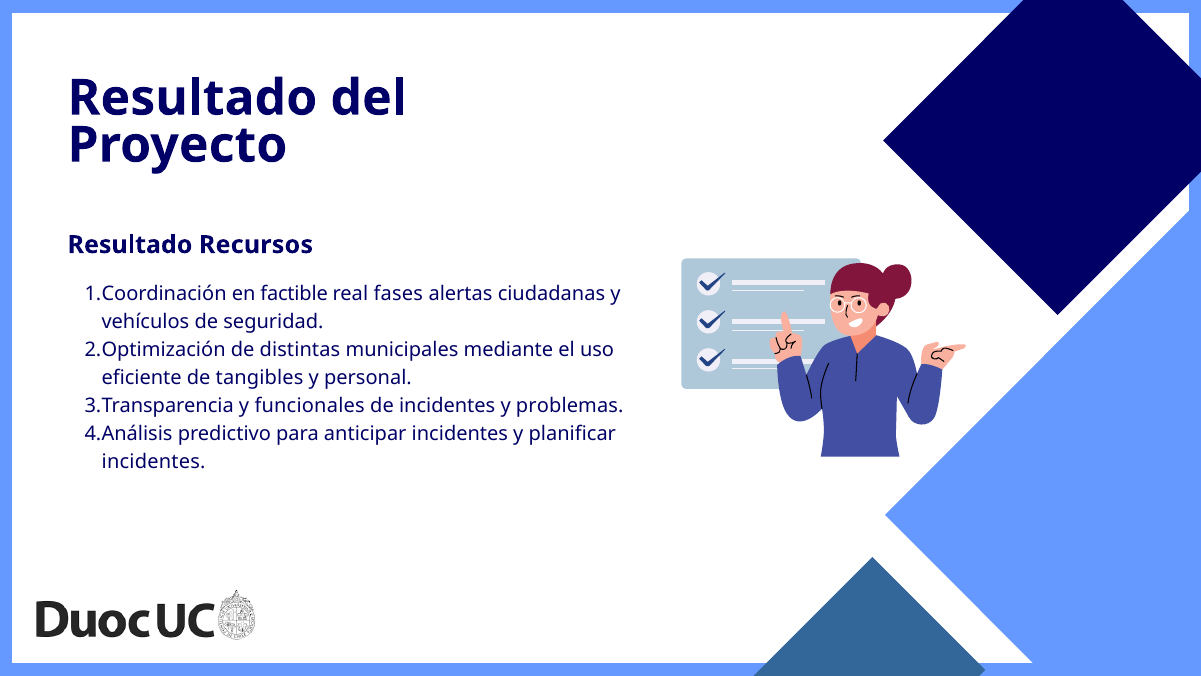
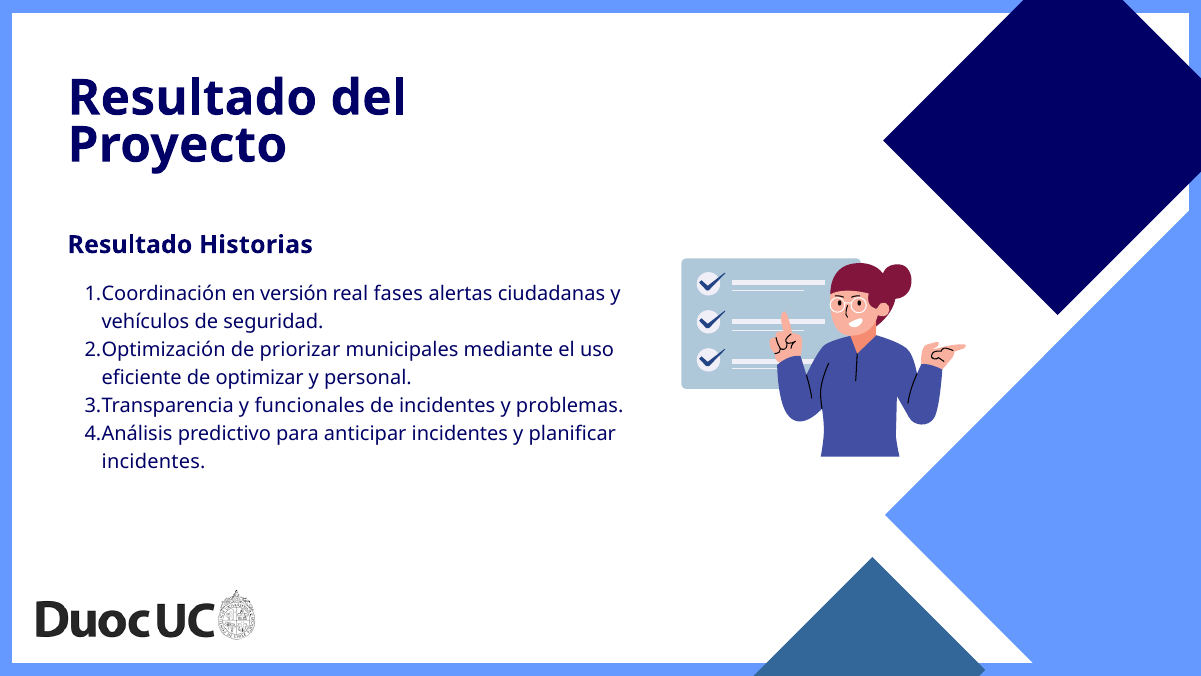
Recursos: Recursos -> Historias
factible: factible -> versión
distintas: distintas -> priorizar
tangibles: tangibles -> optimizar
